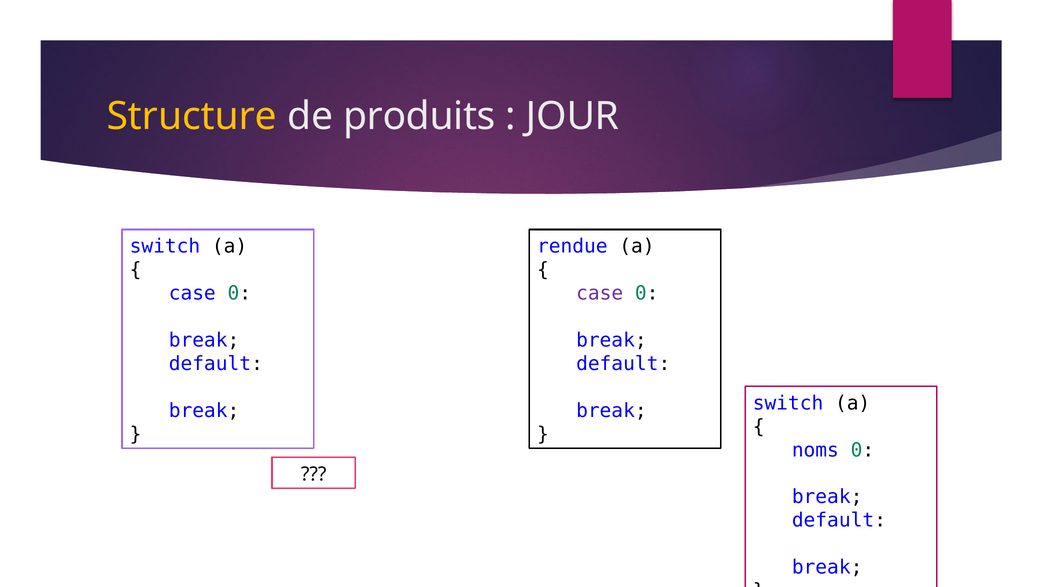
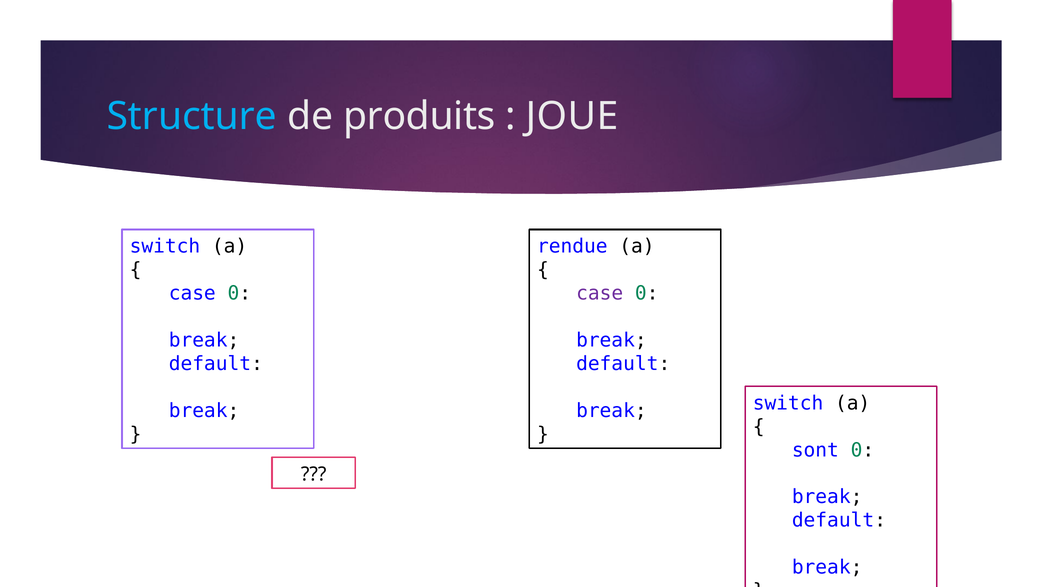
Structure colour: yellow -> light blue
JOUR: JOUR -> JOUE
noms: noms -> sont
